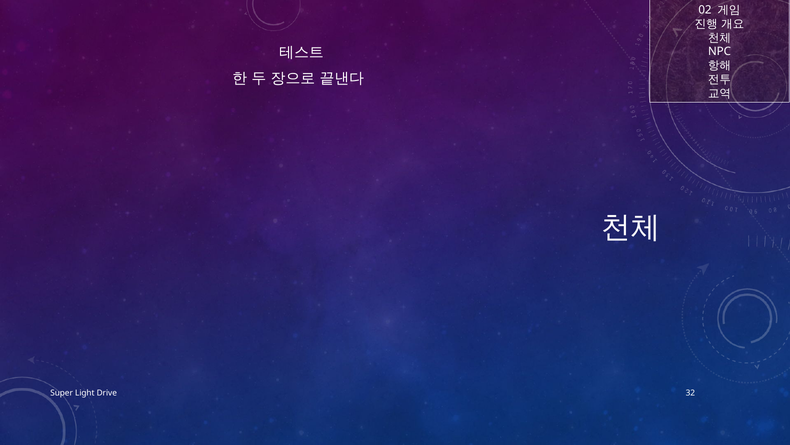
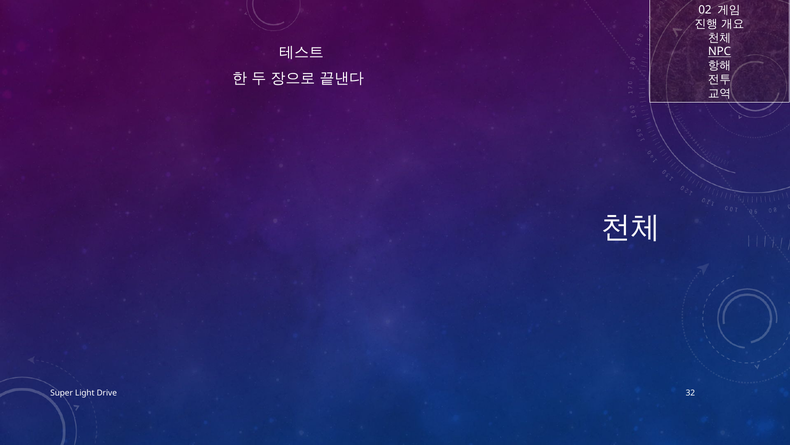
NPC underline: none -> present
